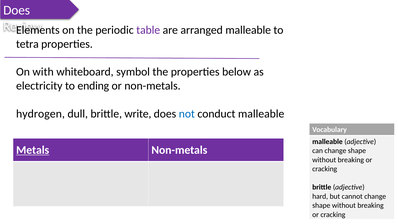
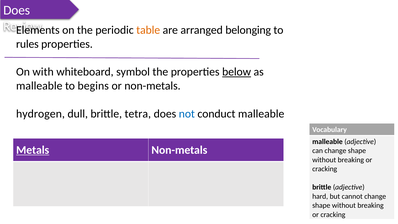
table colour: purple -> orange
arranged malleable: malleable -> belonging
tetra: tetra -> rules
below underline: none -> present
electricity at (39, 86): electricity -> malleable
ending: ending -> begins
write: write -> tetra
